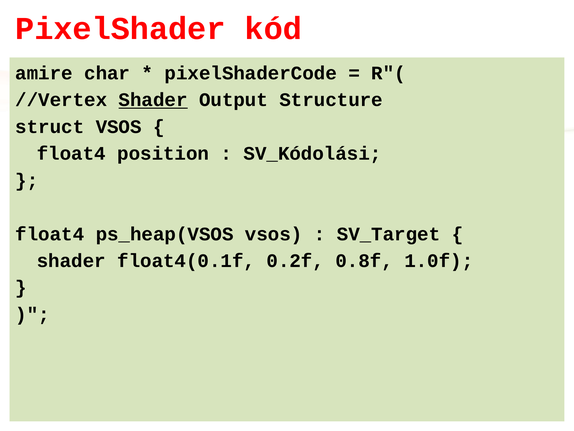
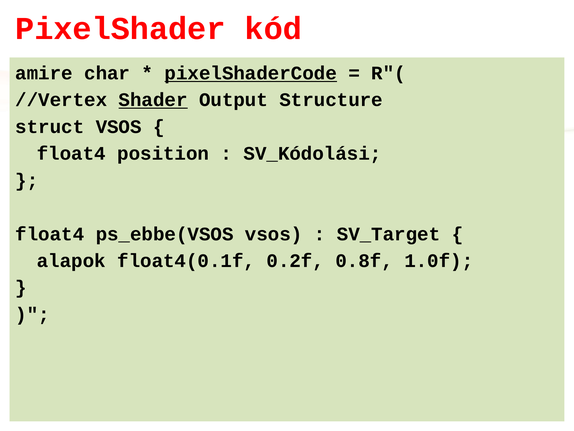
pixelShaderCode underline: none -> present
ps_heap(VSOS: ps_heap(VSOS -> ps_ebbe(VSOS
shader at (71, 261): shader -> alapok
